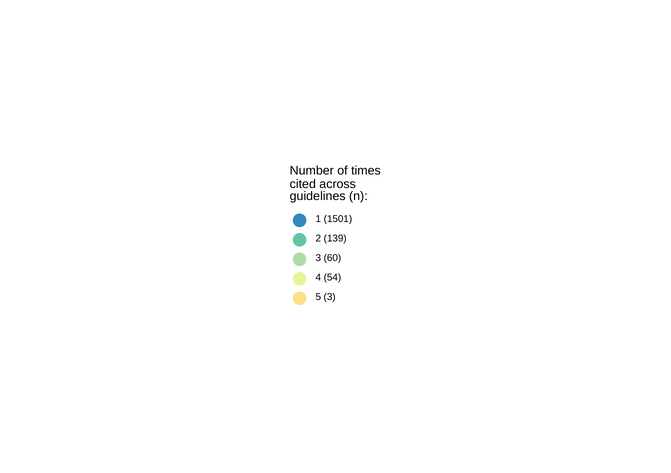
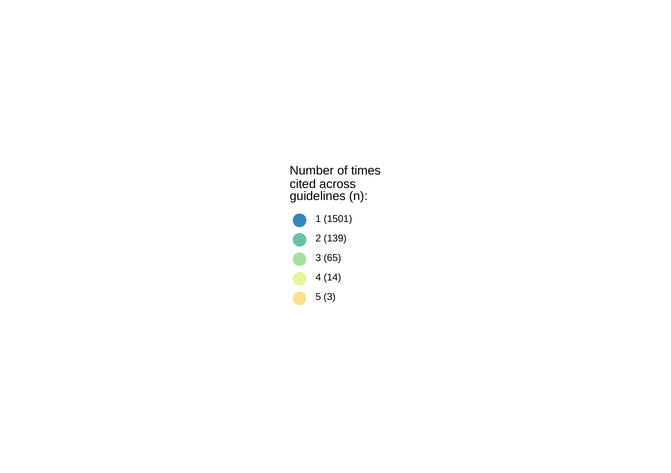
60: 60 -> 65
54: 54 -> 14
